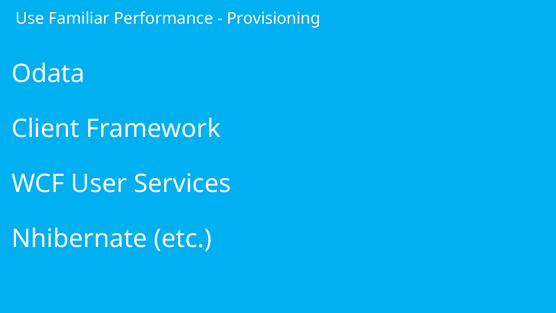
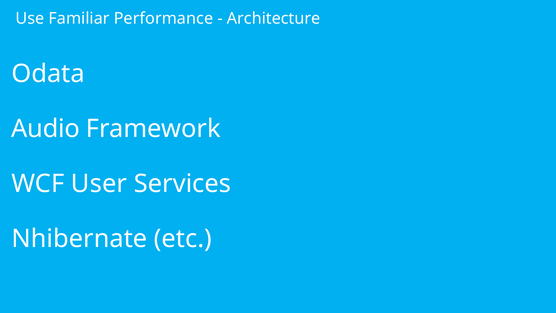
Provisioning: Provisioning -> Architecture
Client: Client -> Audio
